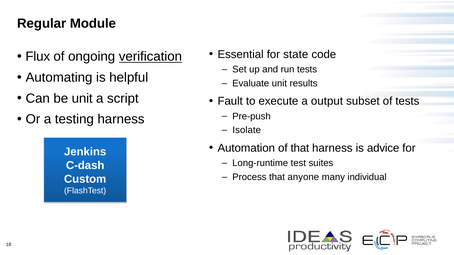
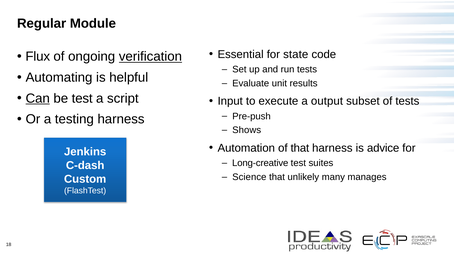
Can underline: none -> present
be unit: unit -> test
Fault: Fault -> Input
Isolate: Isolate -> Shows
Long-runtime: Long-runtime -> Long-creative
Process: Process -> Science
anyone: anyone -> unlikely
individual: individual -> manages
